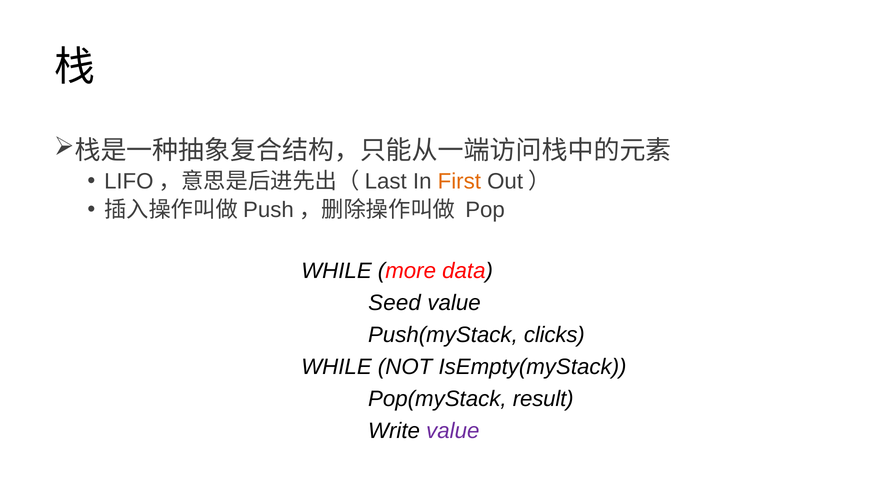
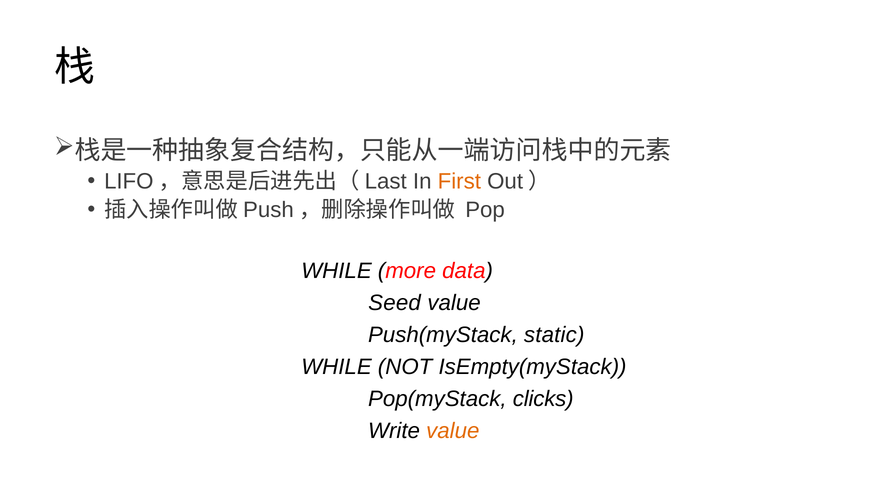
clicks: clicks -> static
result: result -> clicks
value at (453, 431) colour: purple -> orange
